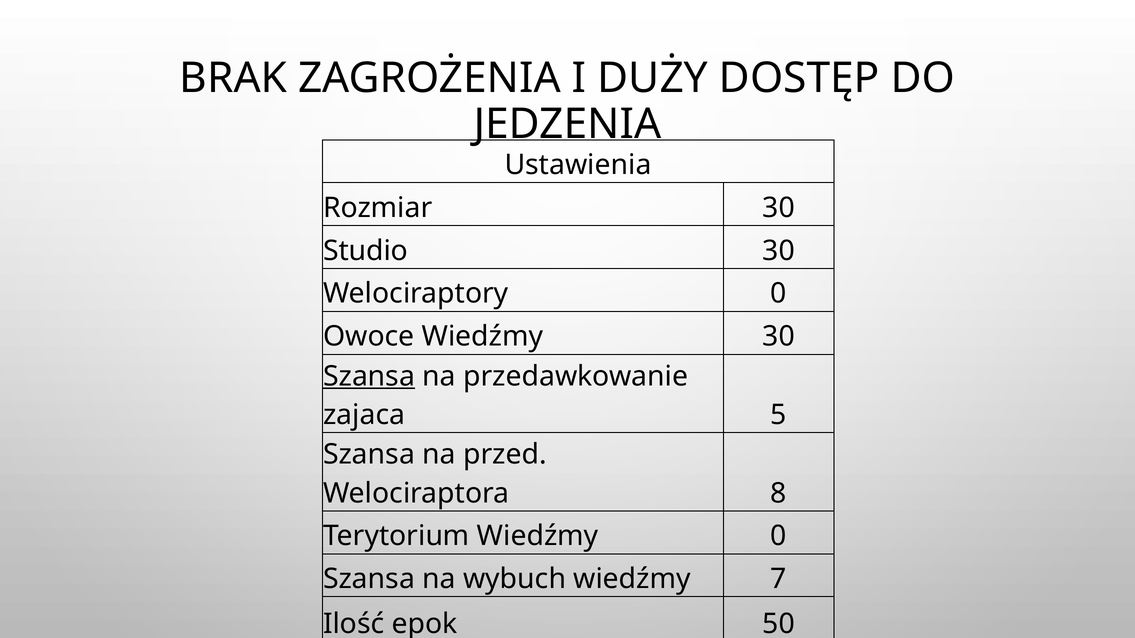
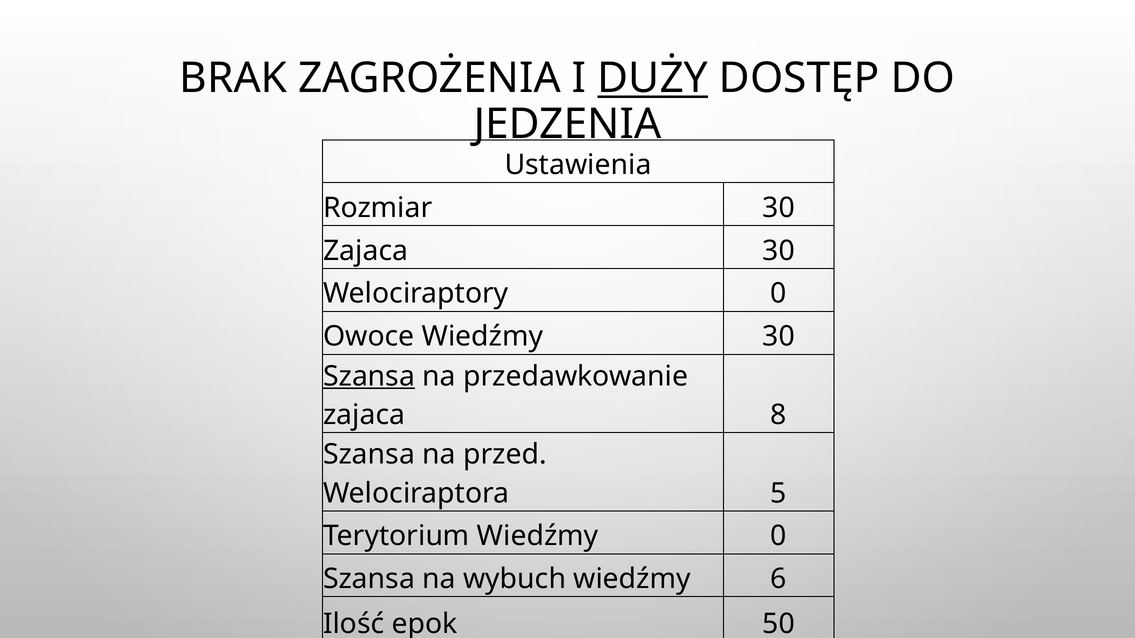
DUŻY underline: none -> present
Studio at (366, 251): Studio -> Zajaca
5: 5 -> 8
8: 8 -> 5
7: 7 -> 6
